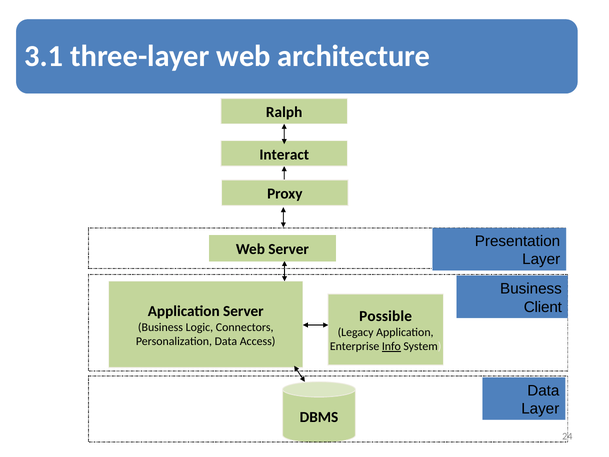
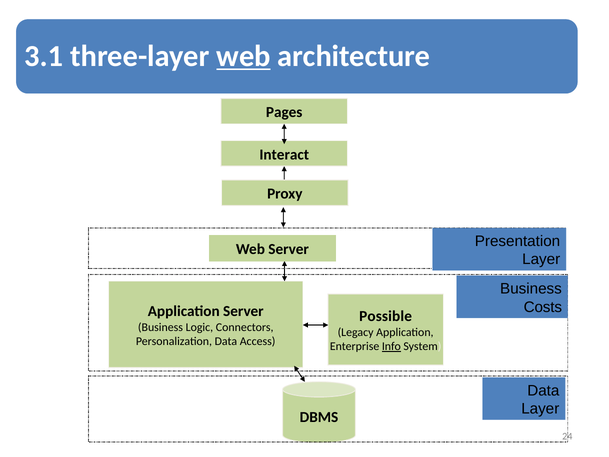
web at (243, 56) underline: none -> present
Ralph: Ralph -> Pages
Client: Client -> Costs
